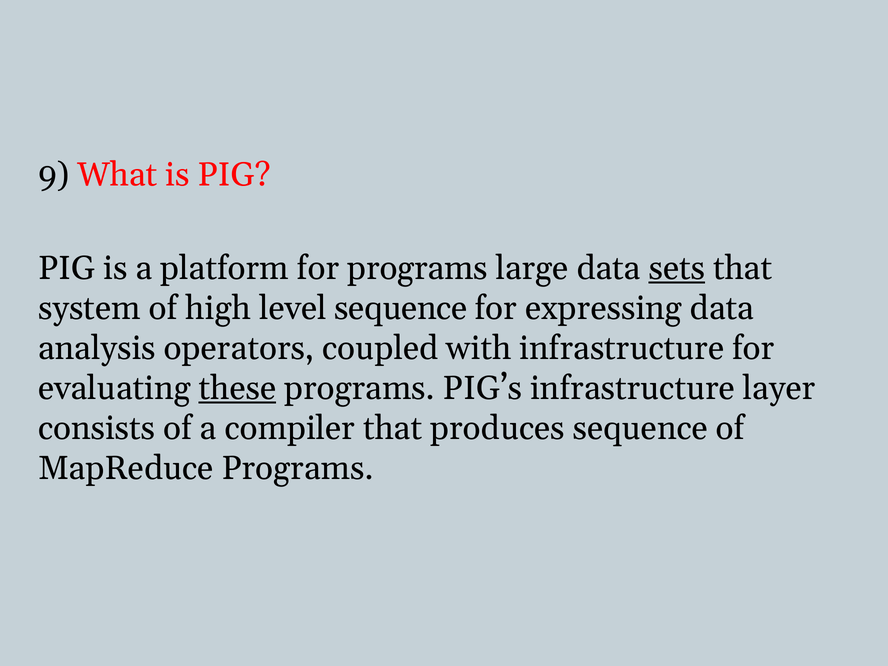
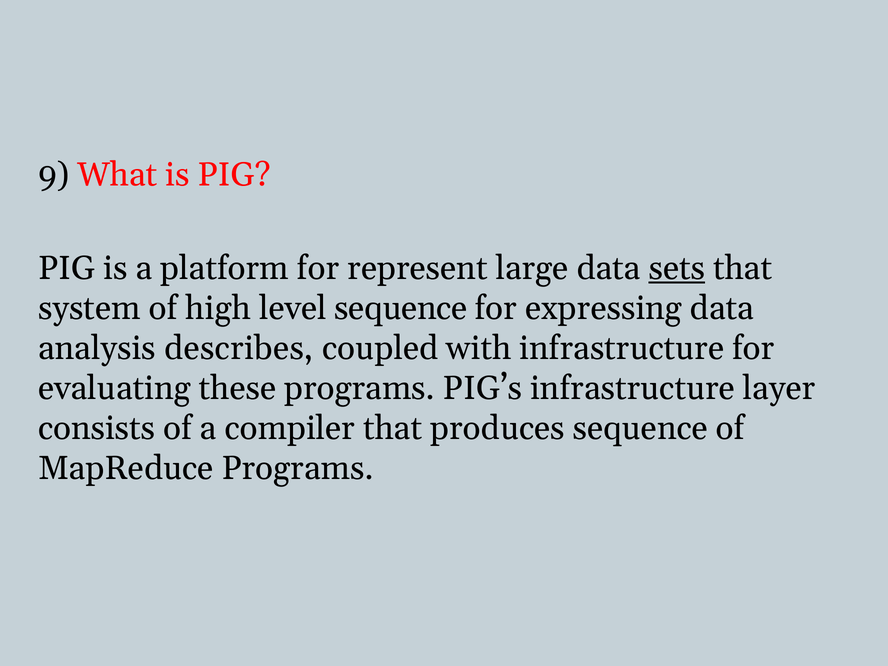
for programs: programs -> represent
operators: operators -> describes
these underline: present -> none
